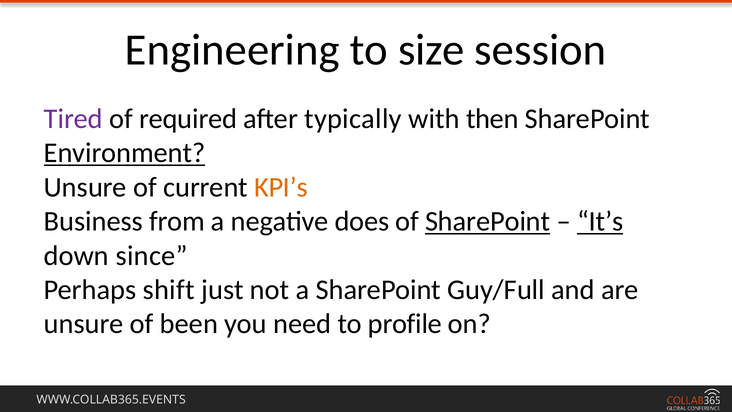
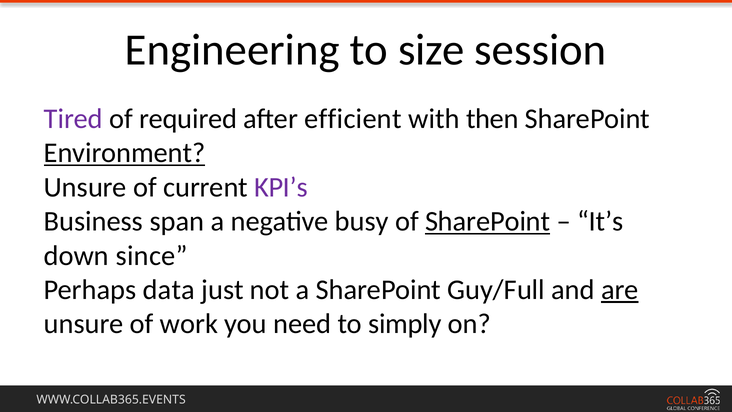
typically: typically -> efficient
KPI’s colour: orange -> purple
from: from -> span
does: does -> busy
It’s underline: present -> none
shift: shift -> data
are underline: none -> present
been: been -> work
profile: profile -> simply
